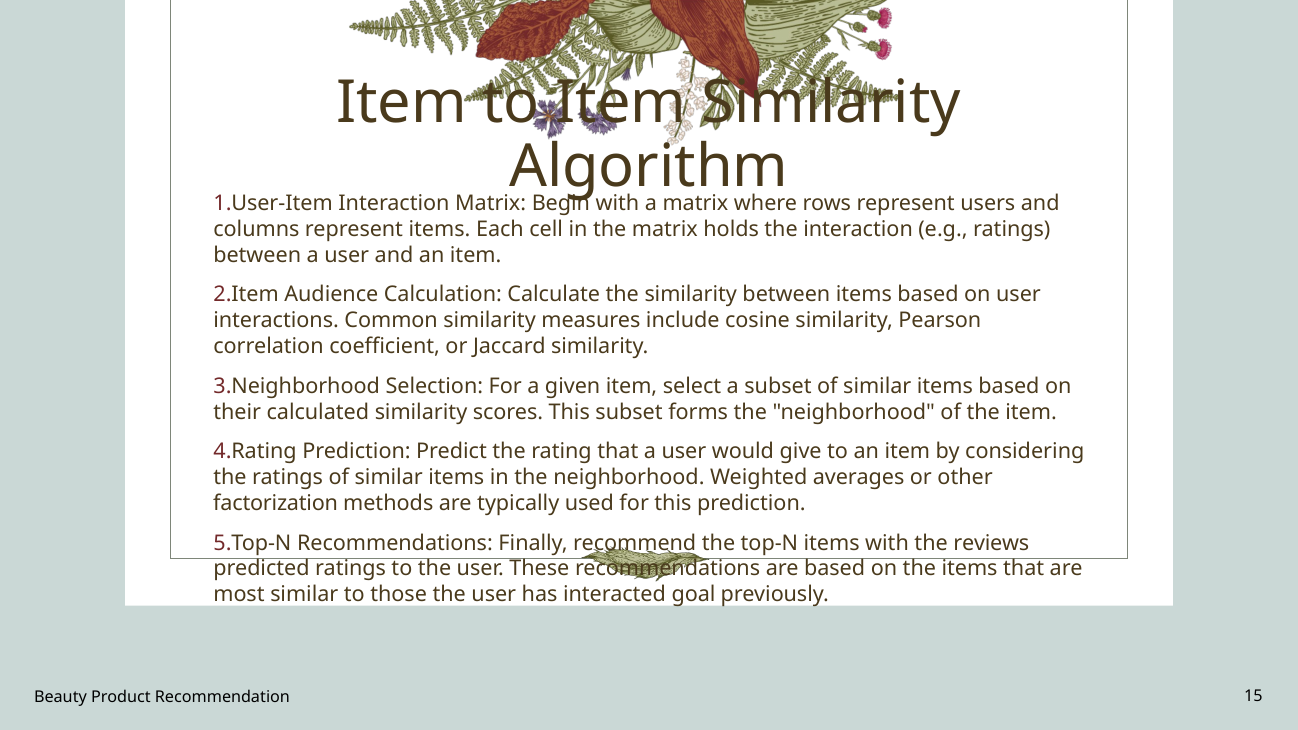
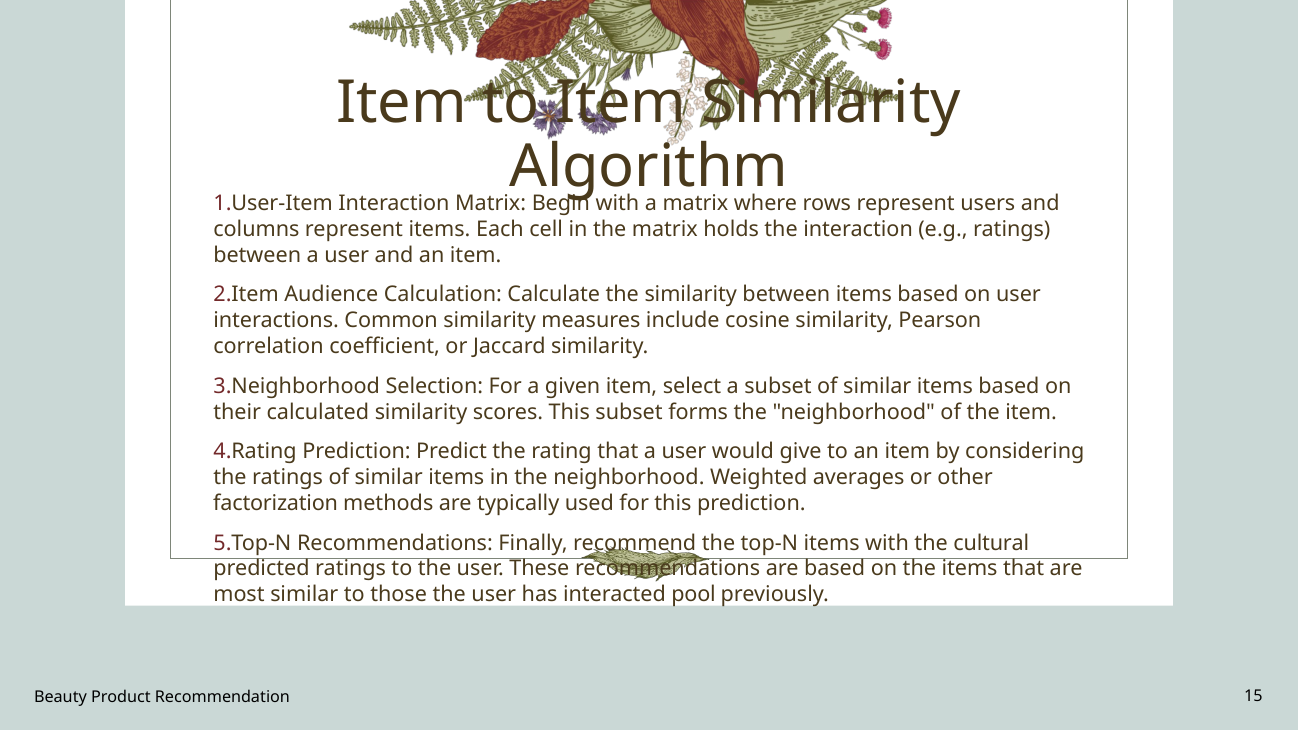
reviews: reviews -> cultural
goal: goal -> pool
